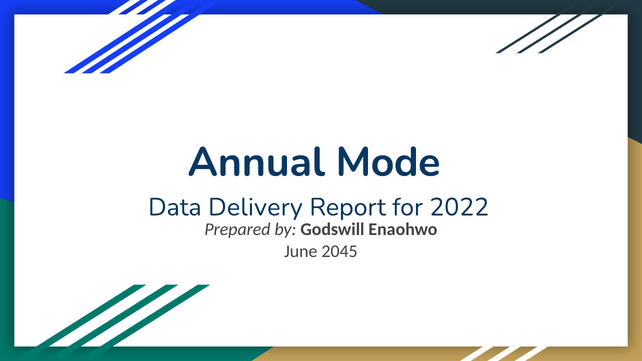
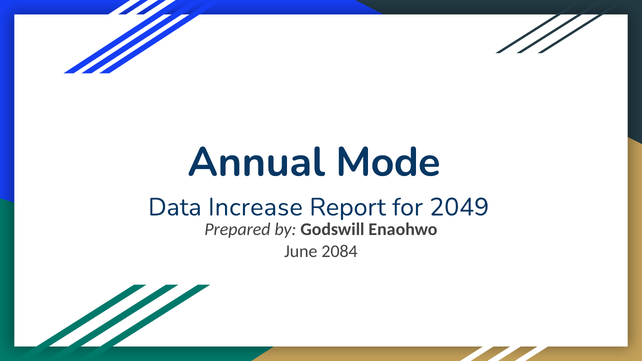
Delivery: Delivery -> Increase
2022: 2022 -> 2049
2045: 2045 -> 2084
